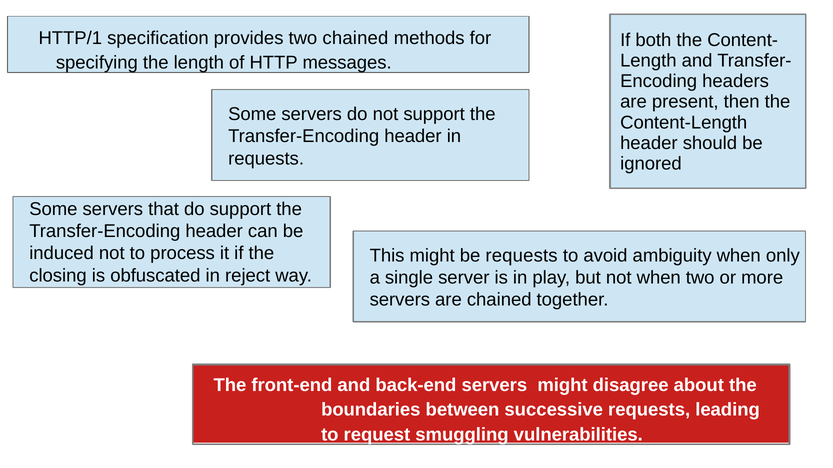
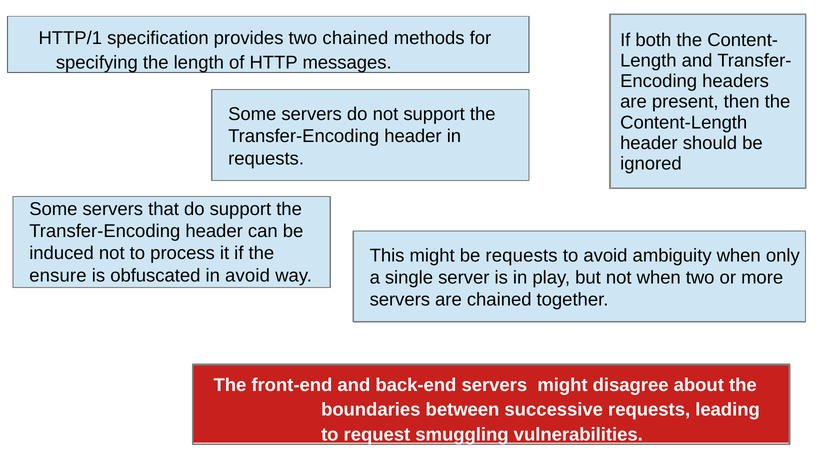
closing: closing -> ensure
in reject: reject -> avoid
